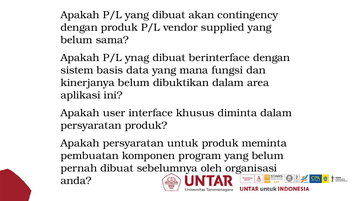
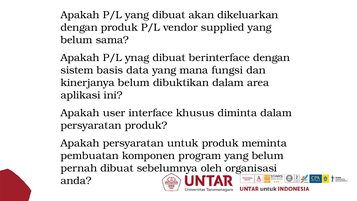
contingency: contingency -> dikeluarkan
